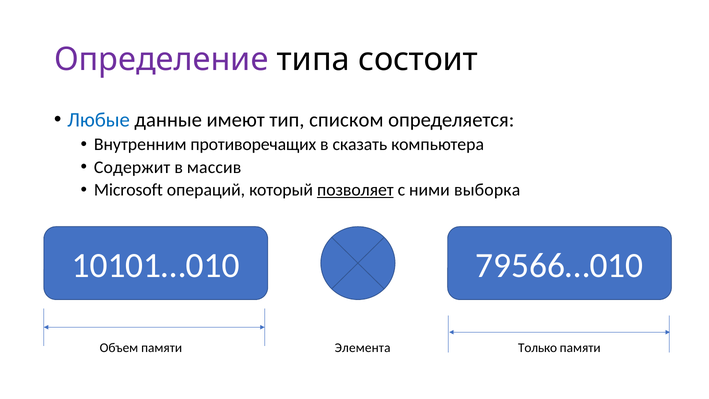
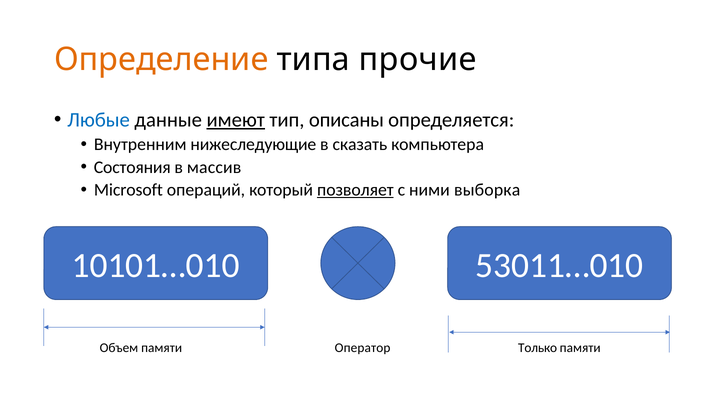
Определение colour: purple -> orange
состоит: состоит -> прочие
имеют underline: none -> present
списком: списком -> описаны
противоречащих: противоречащих -> нижеследующие
Содержит: Содержит -> Состояния
79566…010: 79566…010 -> 53011…010
Элемента: Элемента -> Оператор
